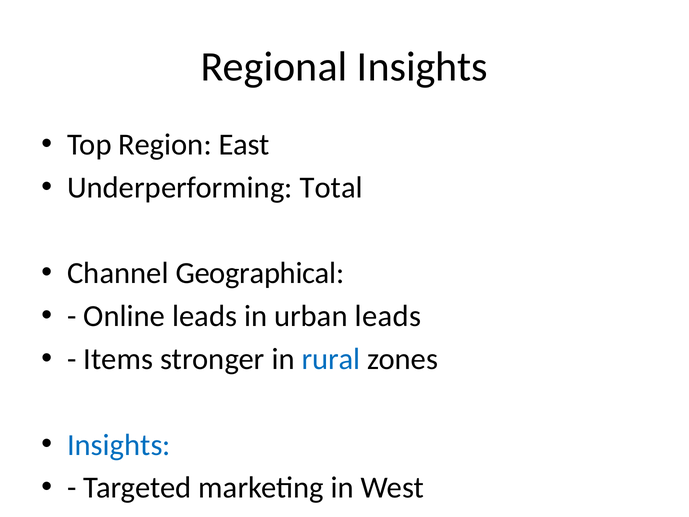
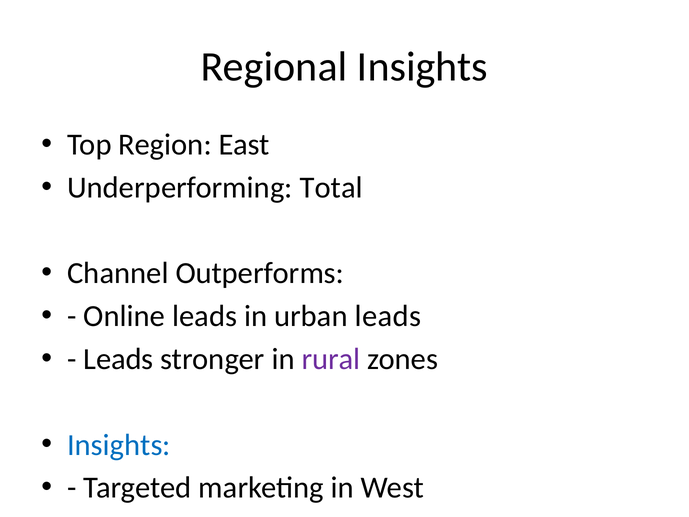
Geographical: Geographical -> Outperforms
Items at (118, 359): Items -> Leads
rural colour: blue -> purple
